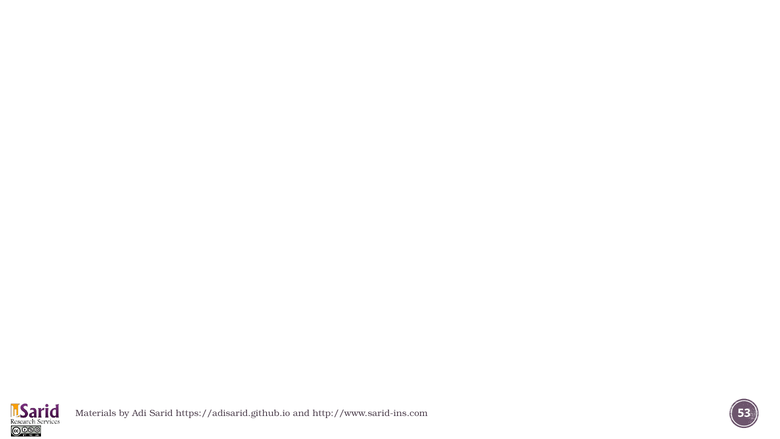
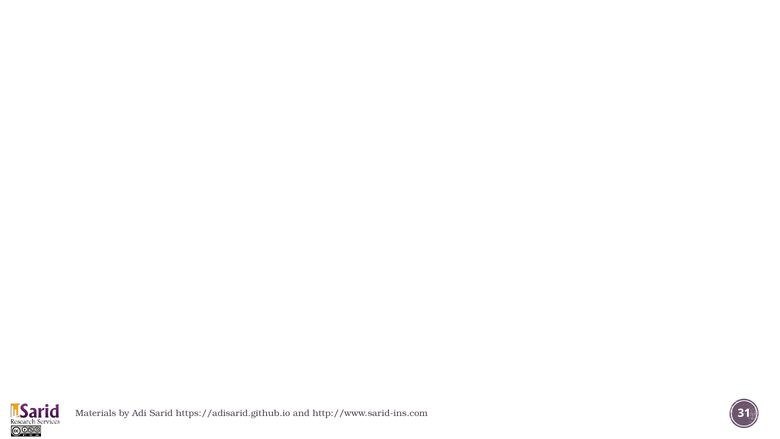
53: 53 -> 31
